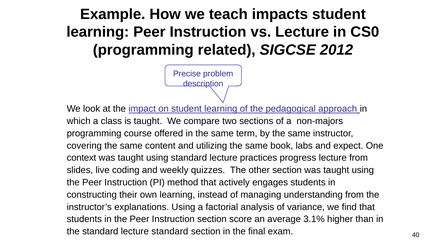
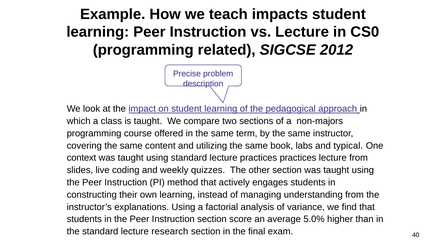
expect: expect -> typical
practices progress: progress -> practices
3.1%: 3.1% -> 5.0%
lecture standard: standard -> research
